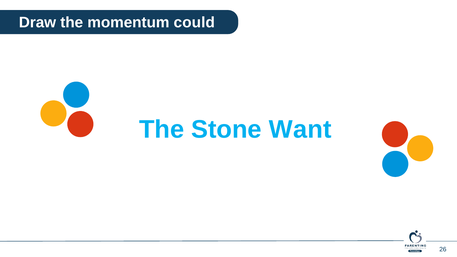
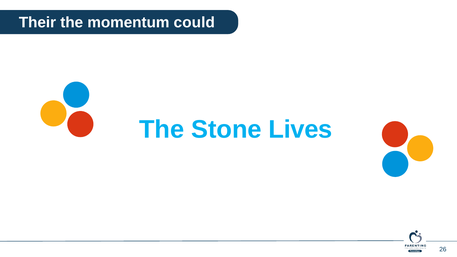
Draw: Draw -> Their
Want: Want -> Lives
